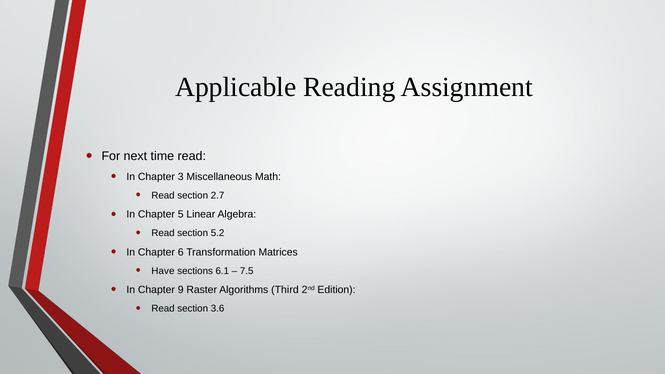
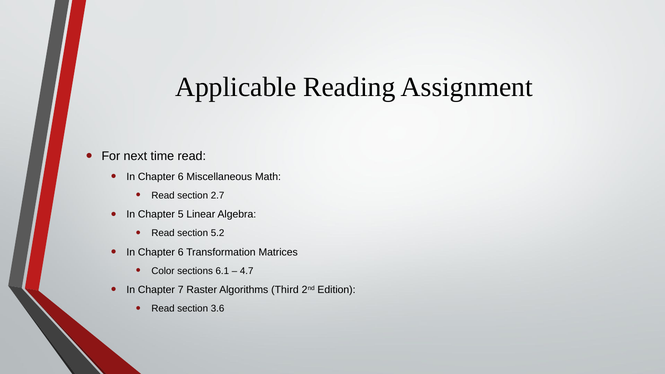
3 at (181, 177): 3 -> 6
Have: Have -> Color
7.5: 7.5 -> 4.7
9: 9 -> 7
